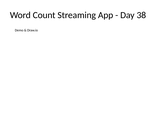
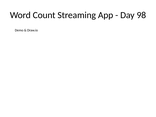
38: 38 -> 98
